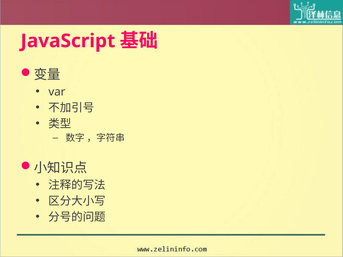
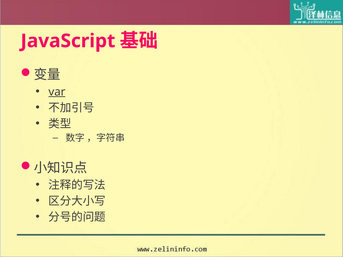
var underline: none -> present
